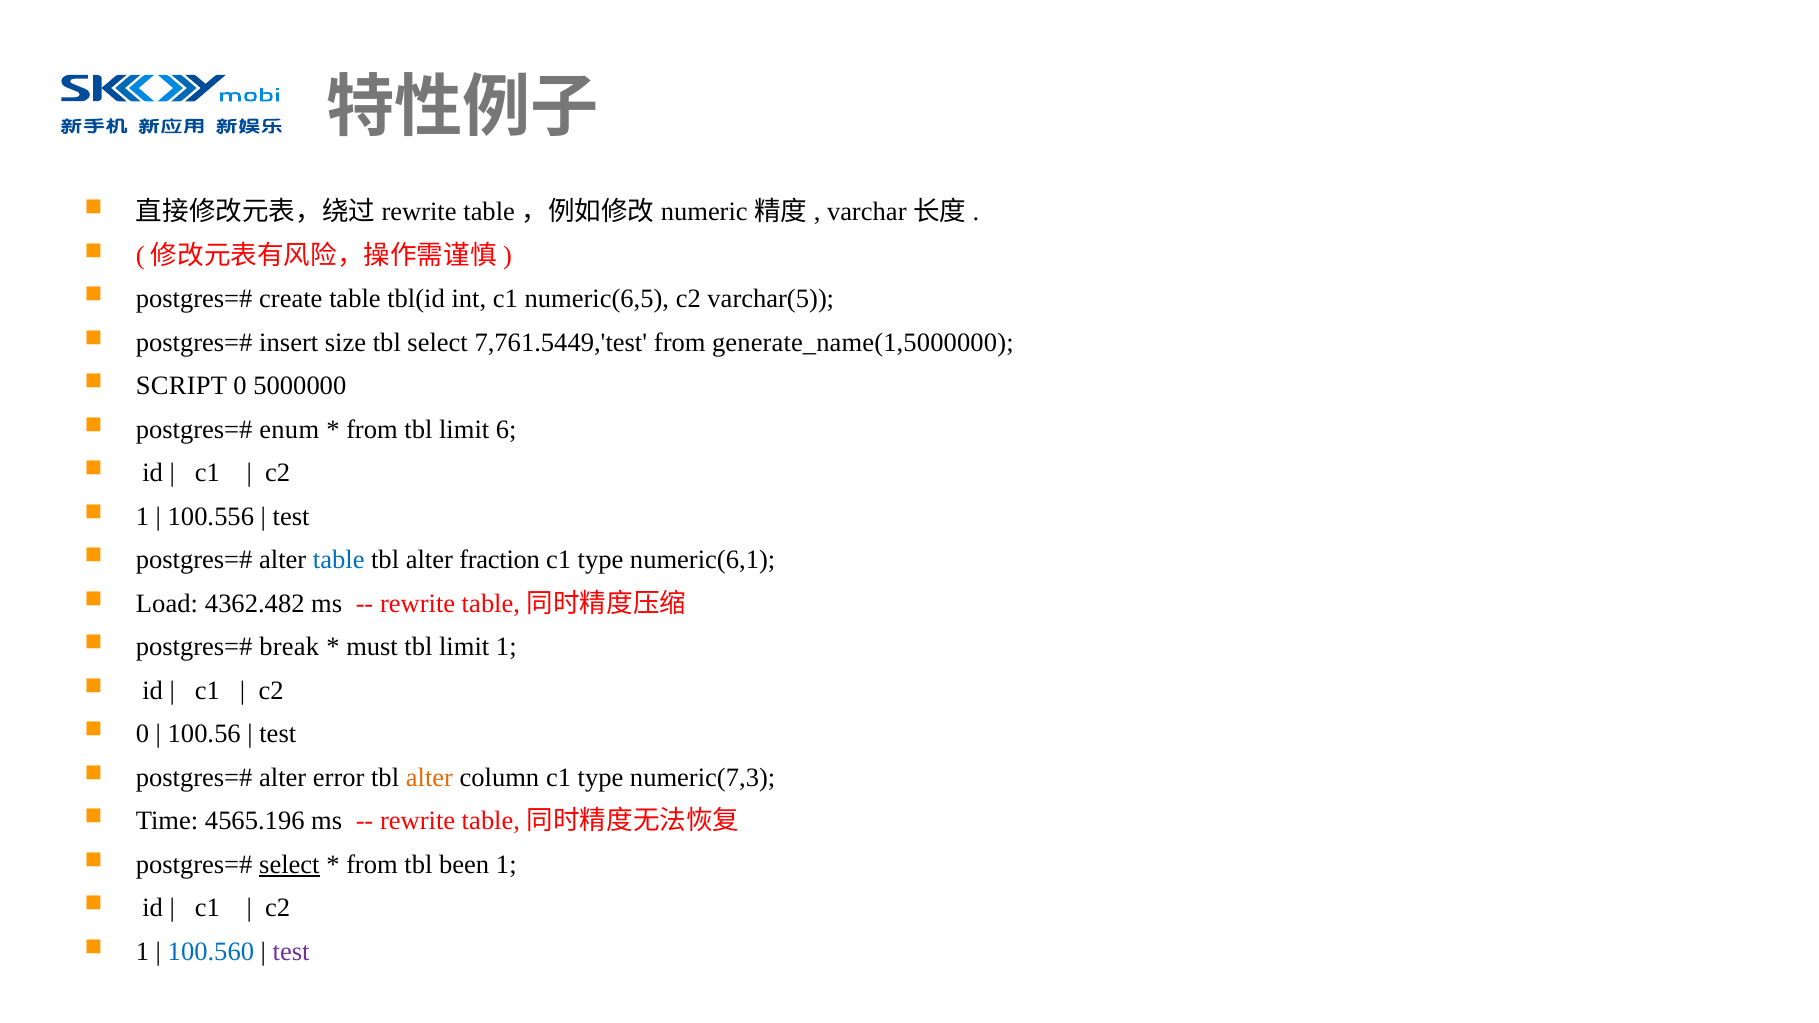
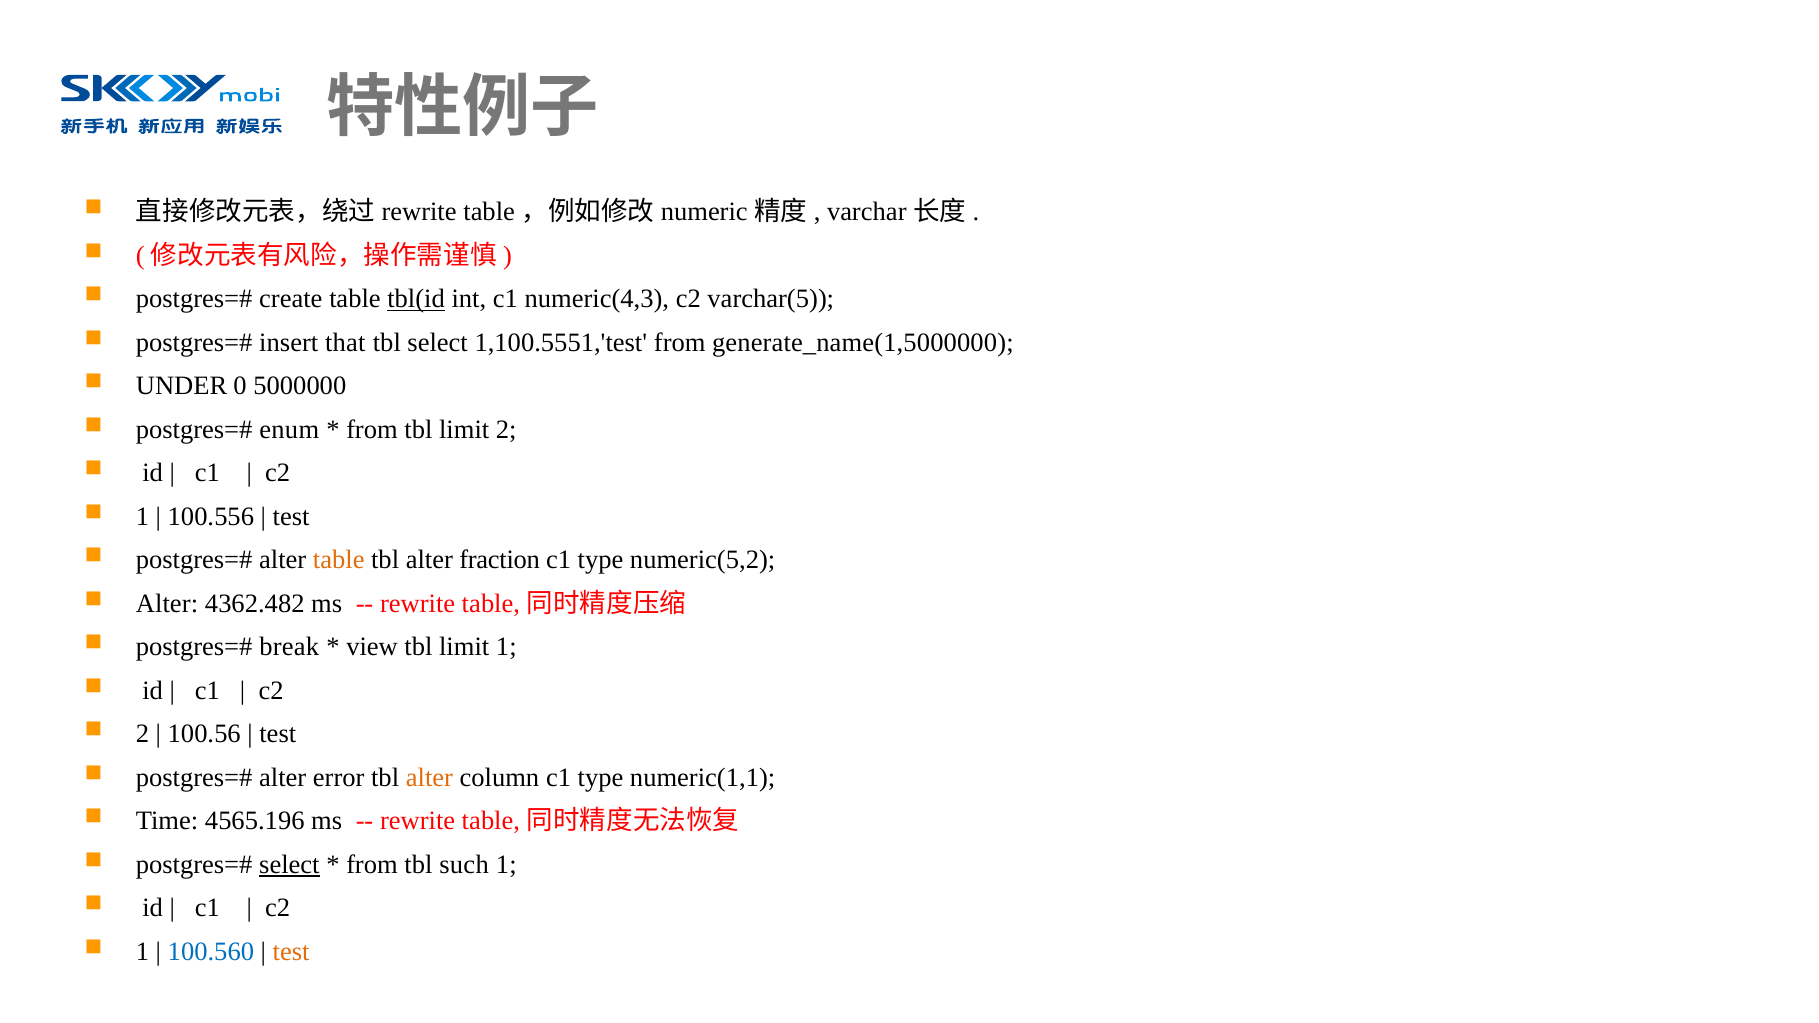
tbl(id underline: none -> present
numeric(6,5: numeric(6,5 -> numeric(4,3
size: size -> that
7,761.5449,'test: 7,761.5449,'test -> 1,100.5551,'test
SCRIPT: SCRIPT -> UNDER
limit 6: 6 -> 2
table at (339, 560) colour: blue -> orange
numeric(6,1: numeric(6,1 -> numeric(5,2
Load at (167, 604): Load -> Alter
must: must -> view
0 at (143, 734): 0 -> 2
numeric(7,3: numeric(7,3 -> numeric(1,1
been: been -> such
test at (291, 952) colour: purple -> orange
